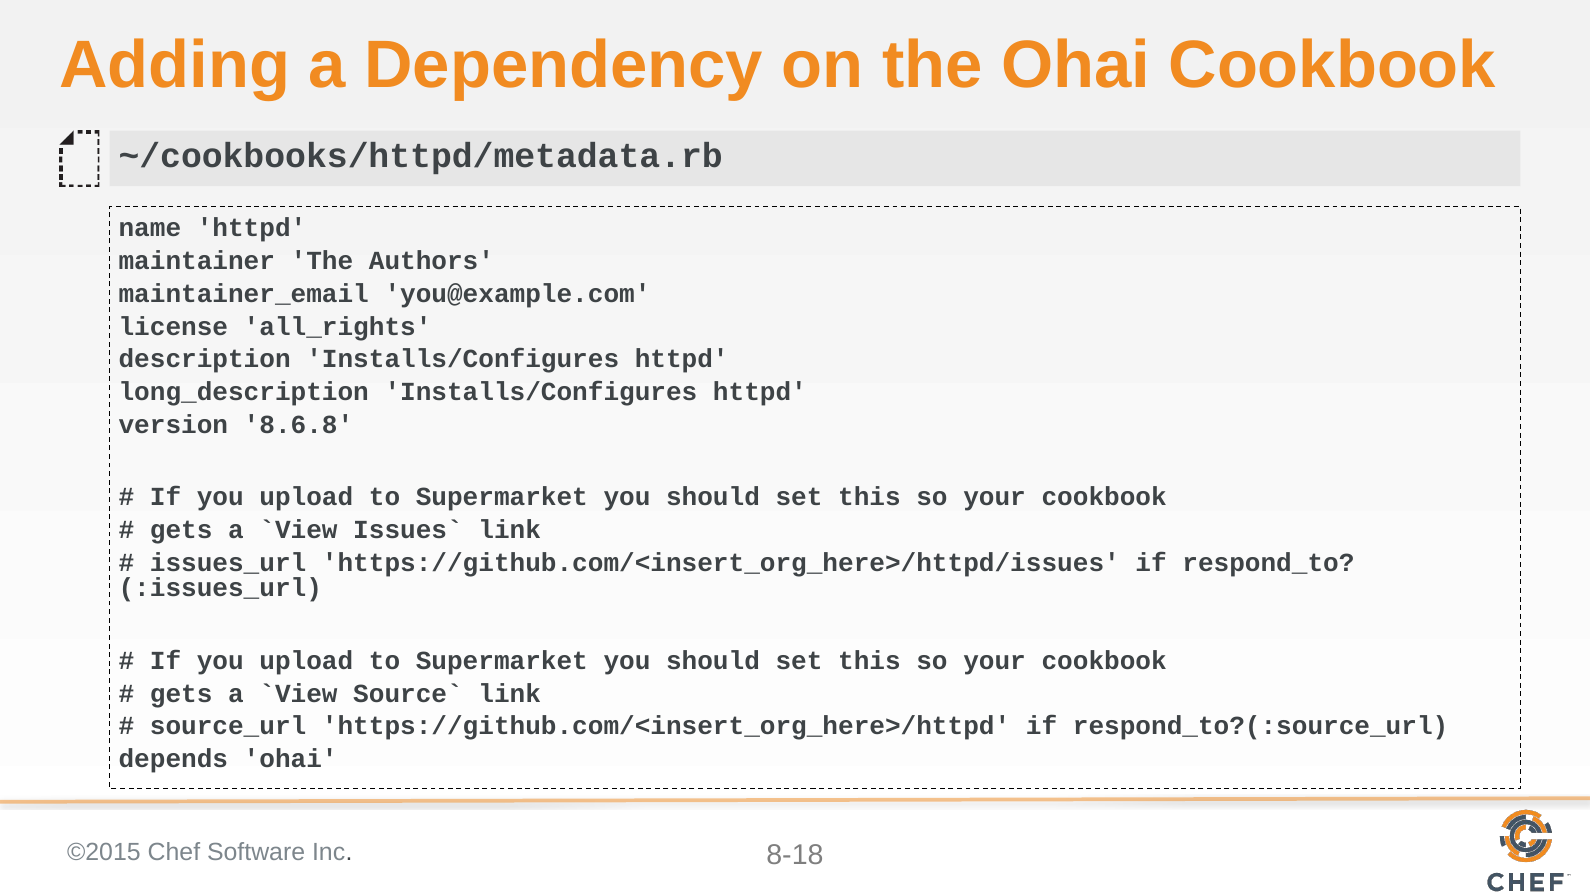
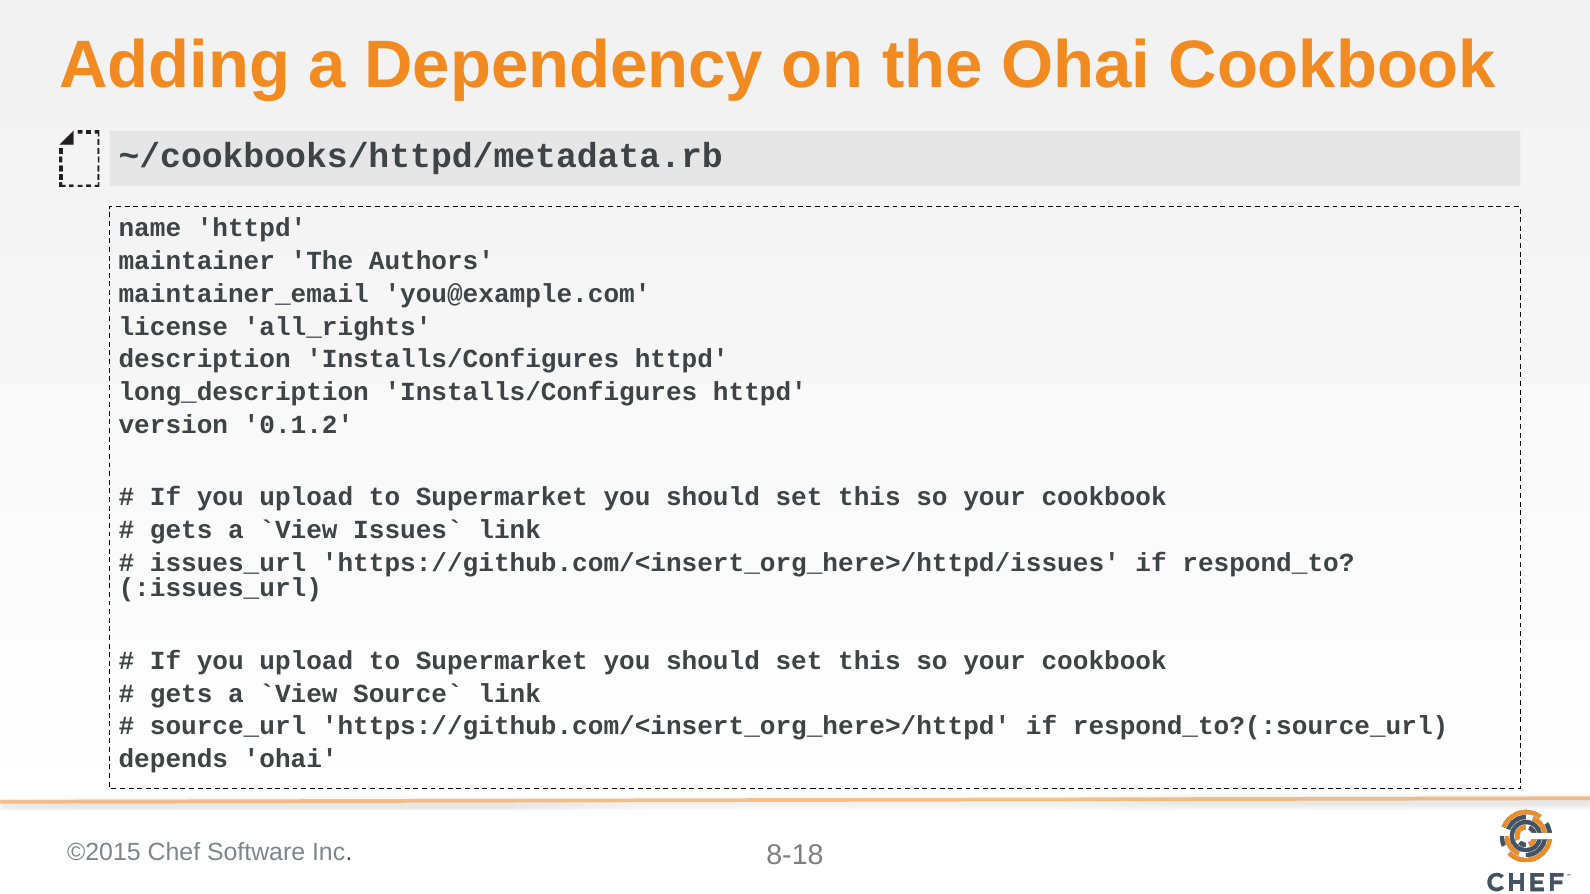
8.6.8: 8.6.8 -> 0.1.2
